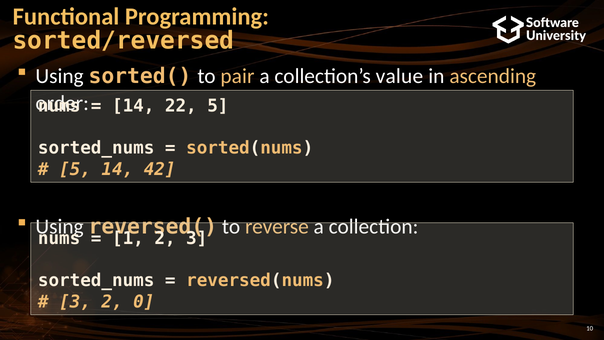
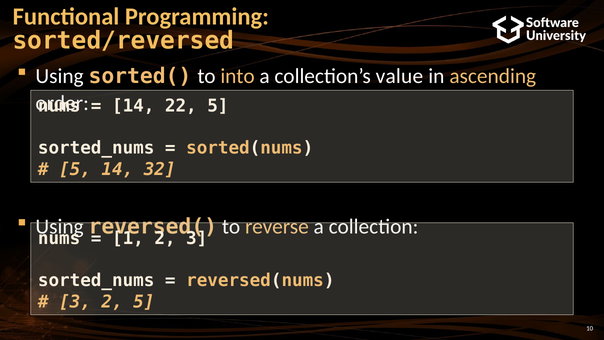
pair: pair -> into
42: 42 -> 32
2 0: 0 -> 5
